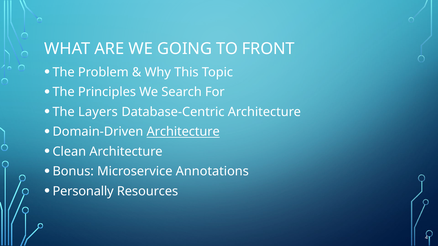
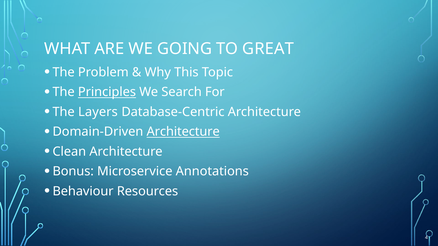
FRONT: FRONT -> GREAT
Principles underline: none -> present
Personally: Personally -> Behaviour
